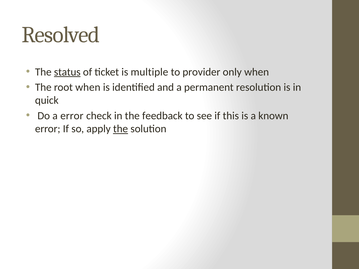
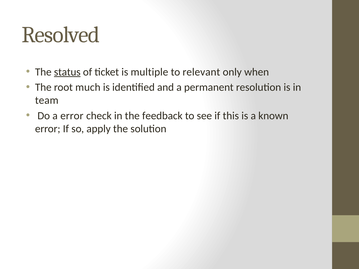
provider: provider -> relevant
root when: when -> much
quick: quick -> team
the at (121, 129) underline: present -> none
